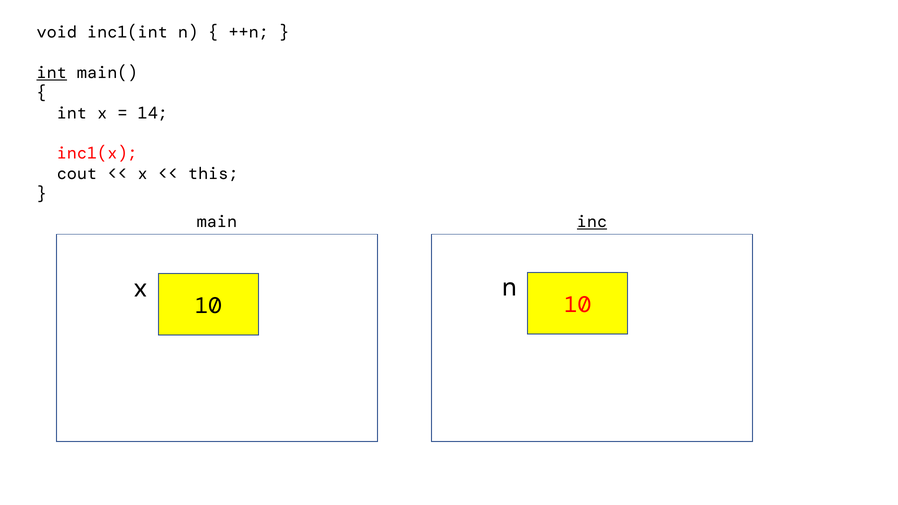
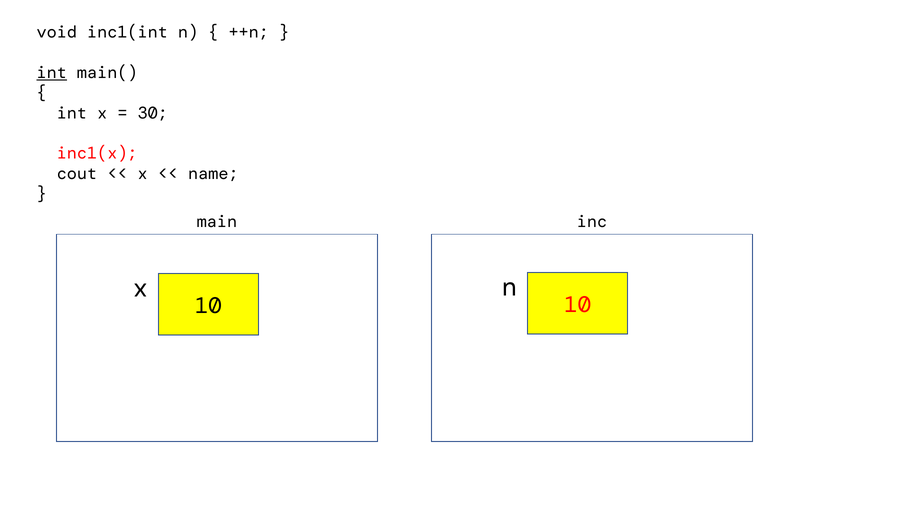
14: 14 -> 30
this: this -> name
inc underline: present -> none
